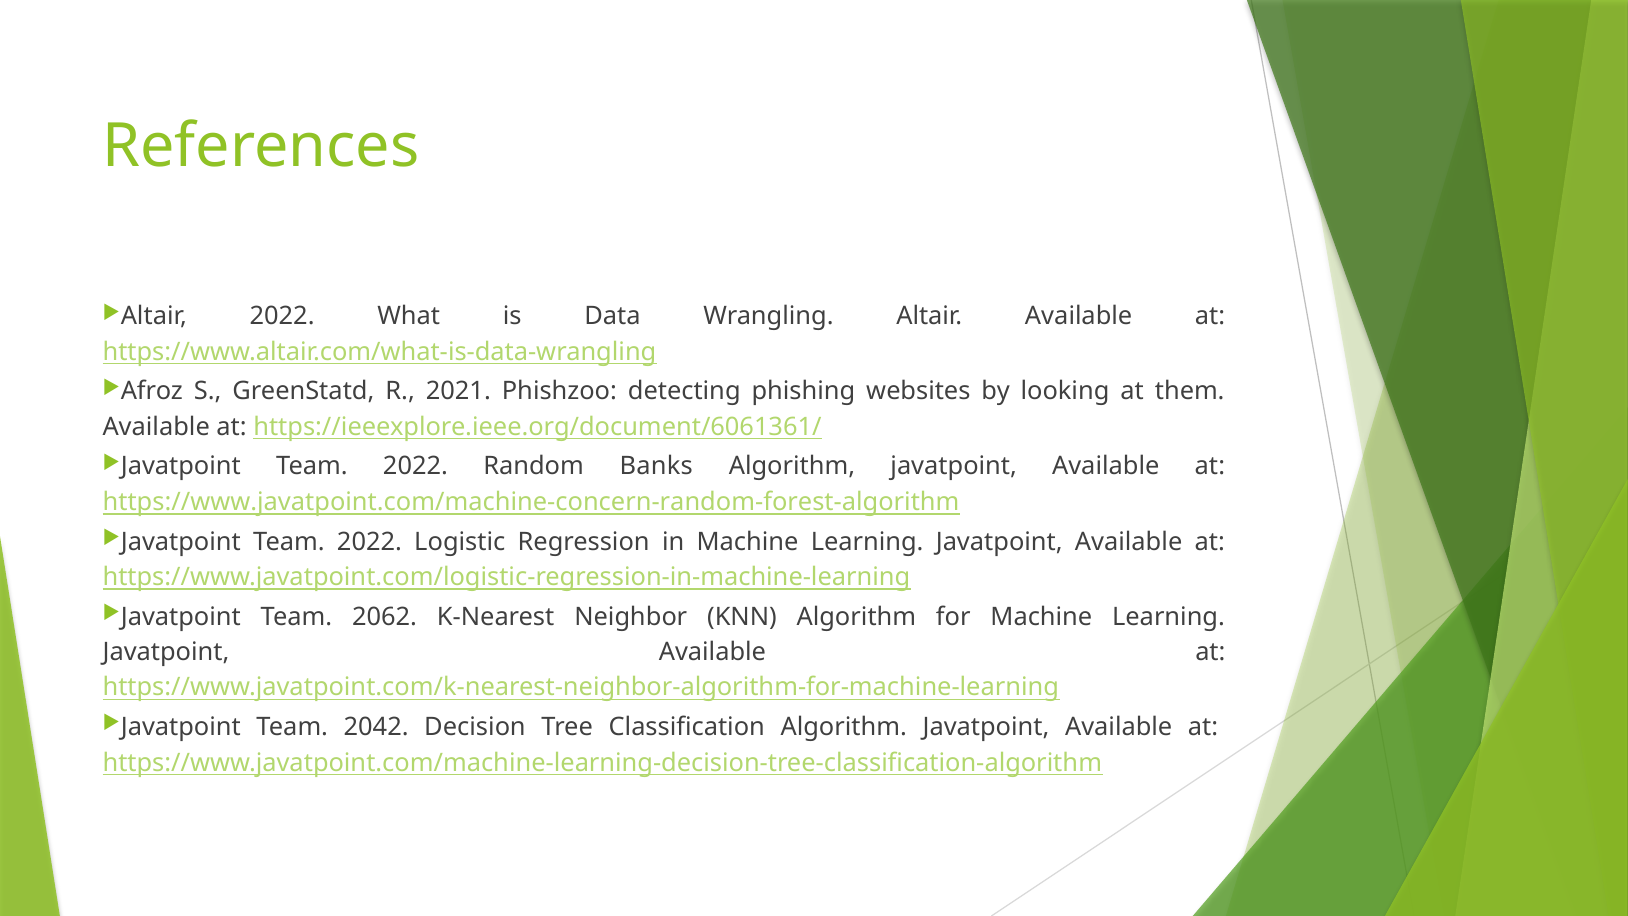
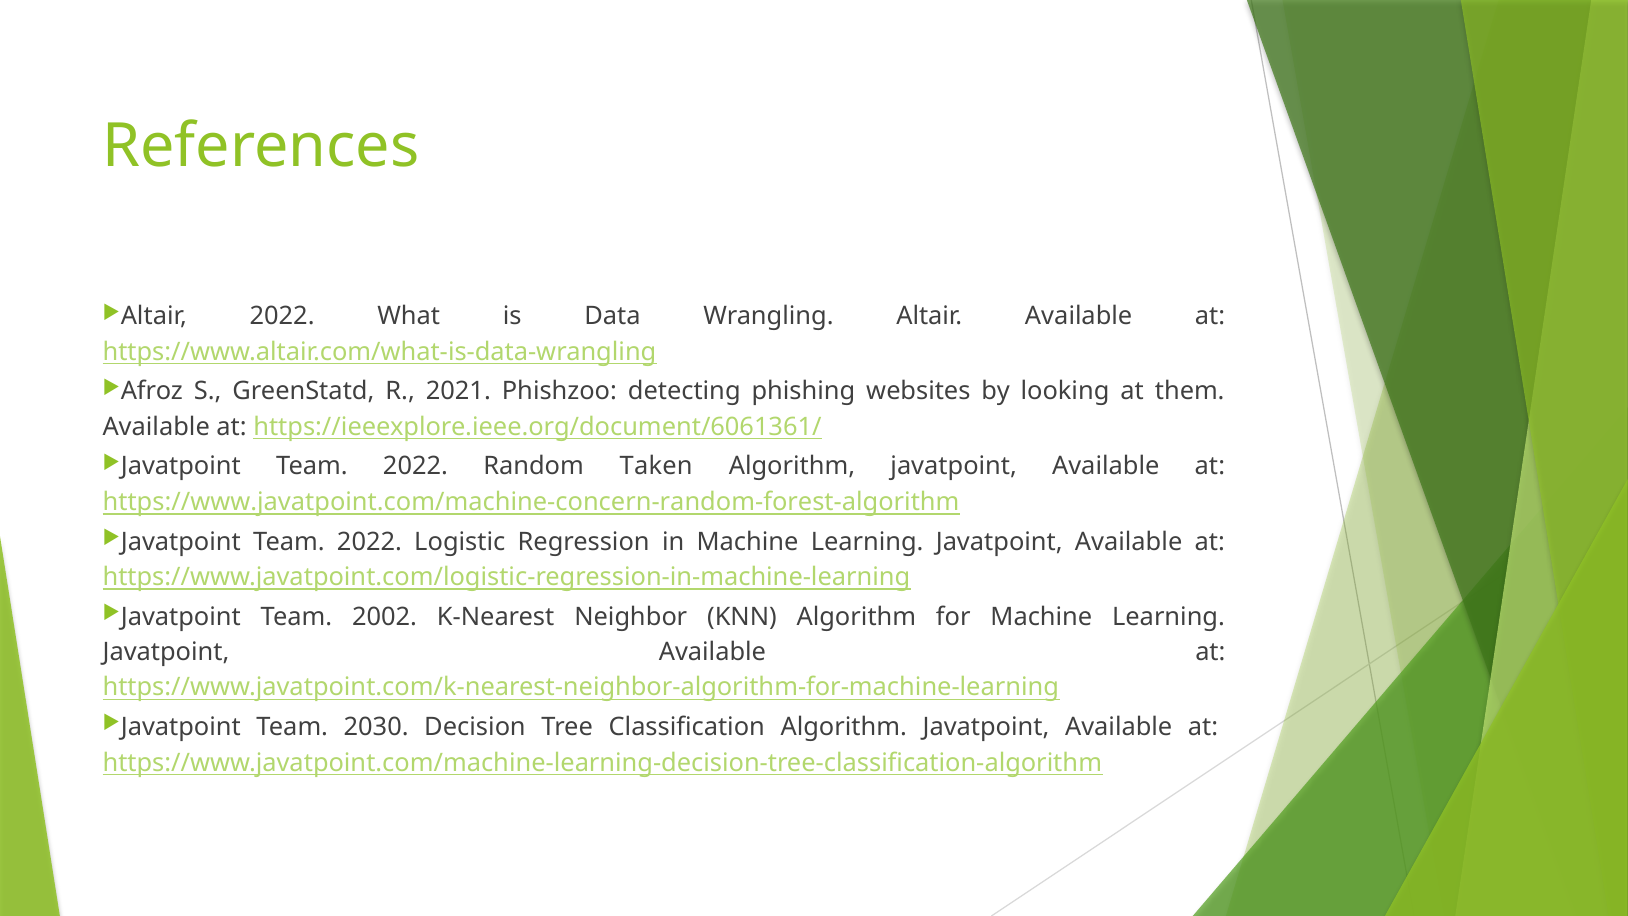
Banks: Banks -> Taken
2062: 2062 -> 2002
2042: 2042 -> 2030
